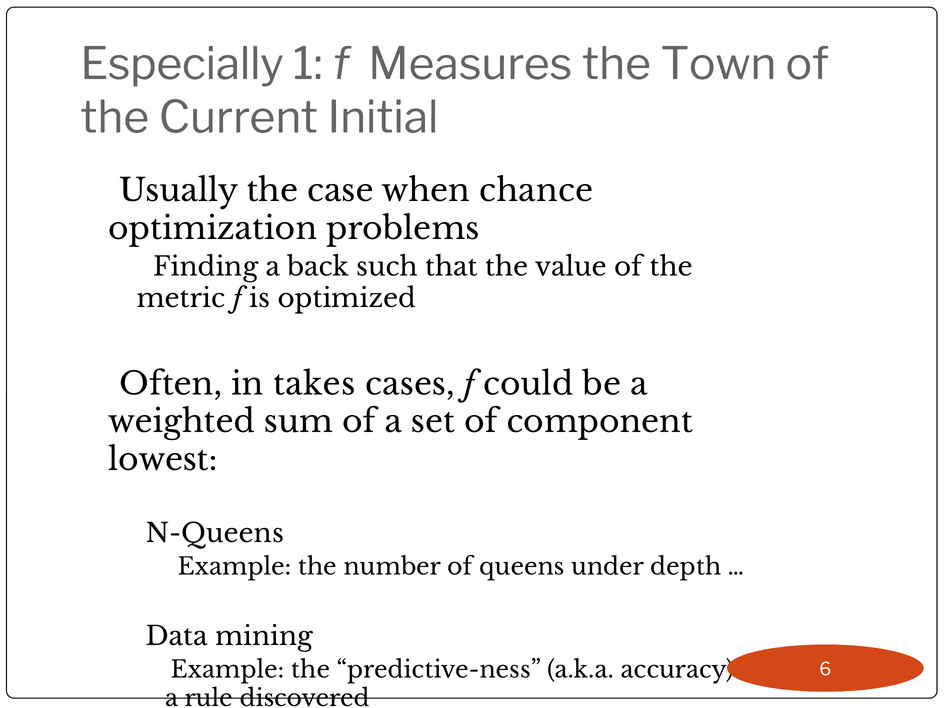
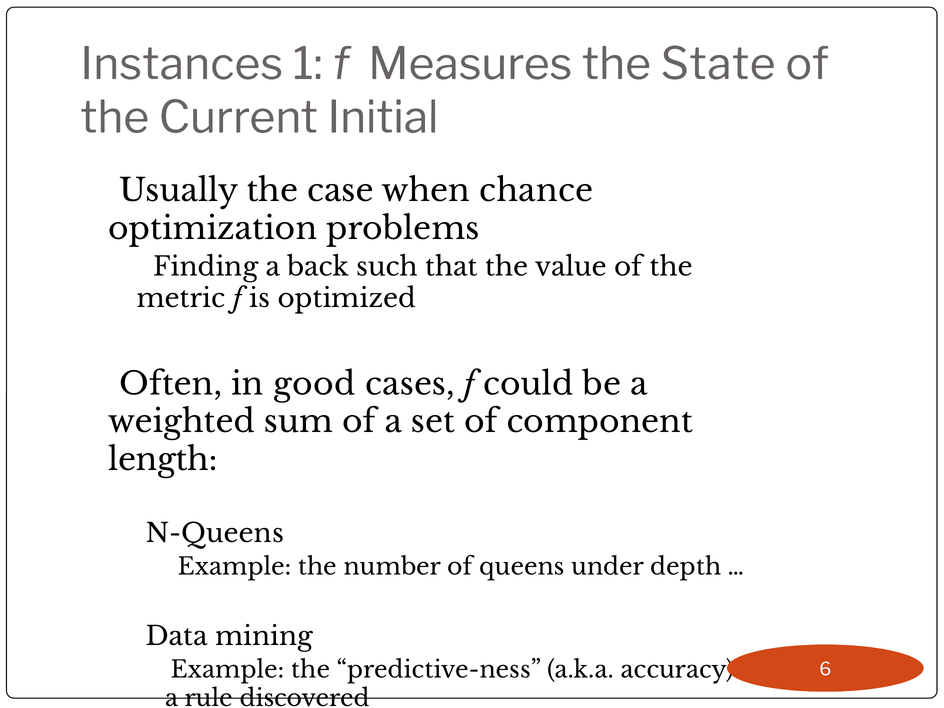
Especially: Especially -> Instances
Town: Town -> State
takes: takes -> good
lowest: lowest -> length
